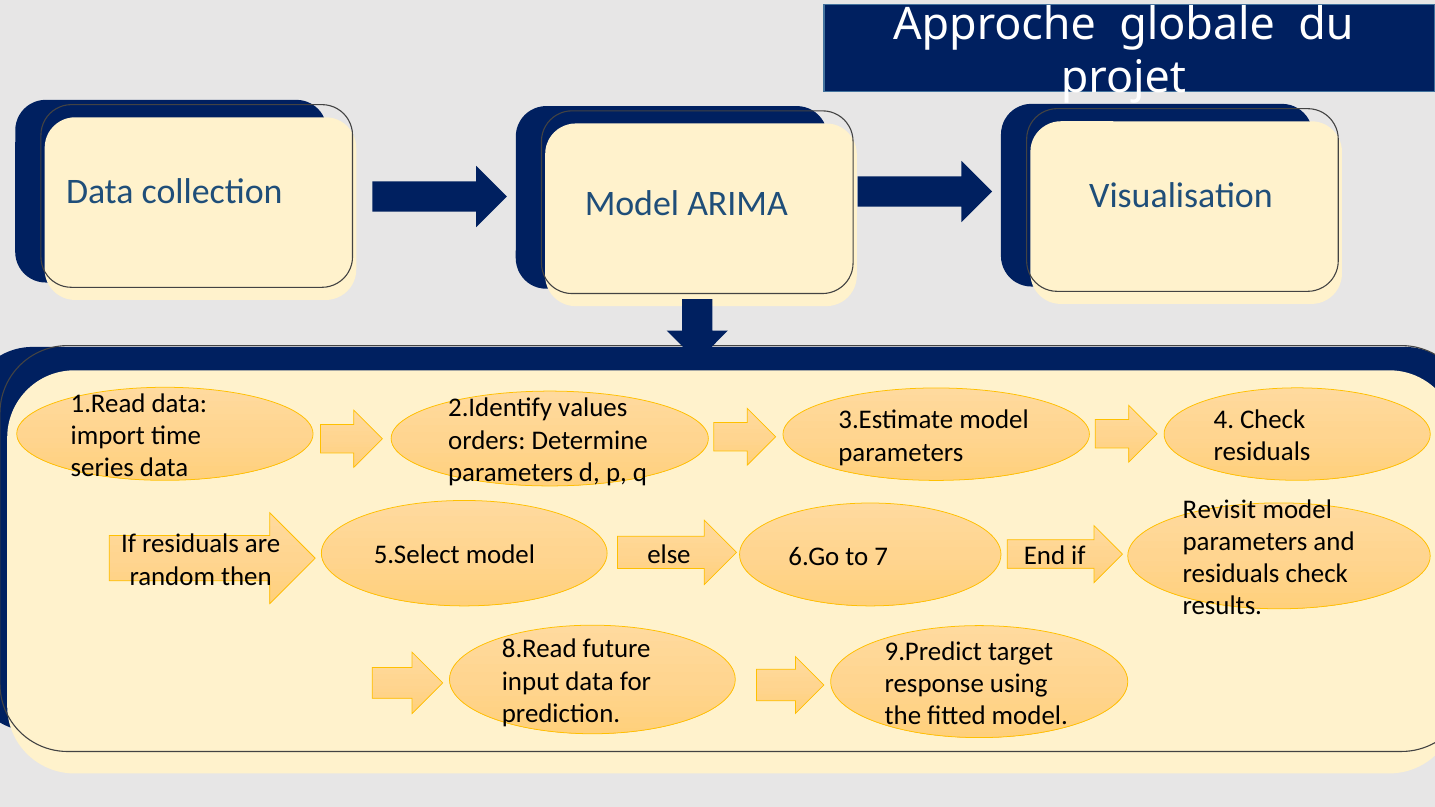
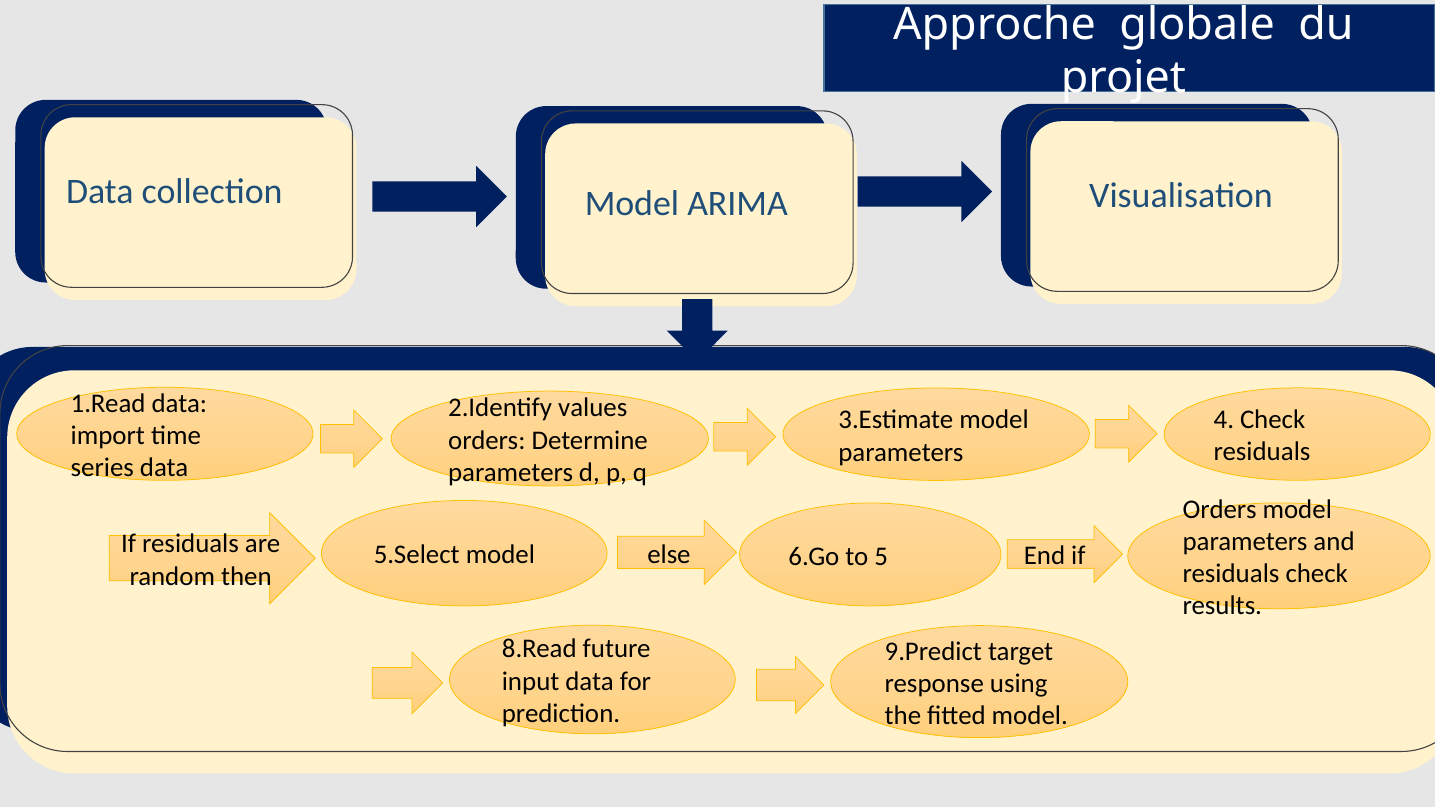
Revisit at (1219, 509): Revisit -> Orders
7: 7 -> 5
